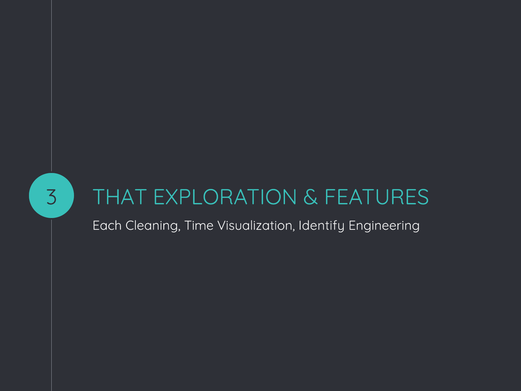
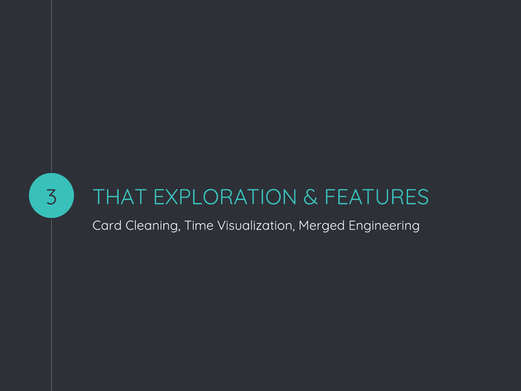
Each: Each -> Card
Identify: Identify -> Merged
